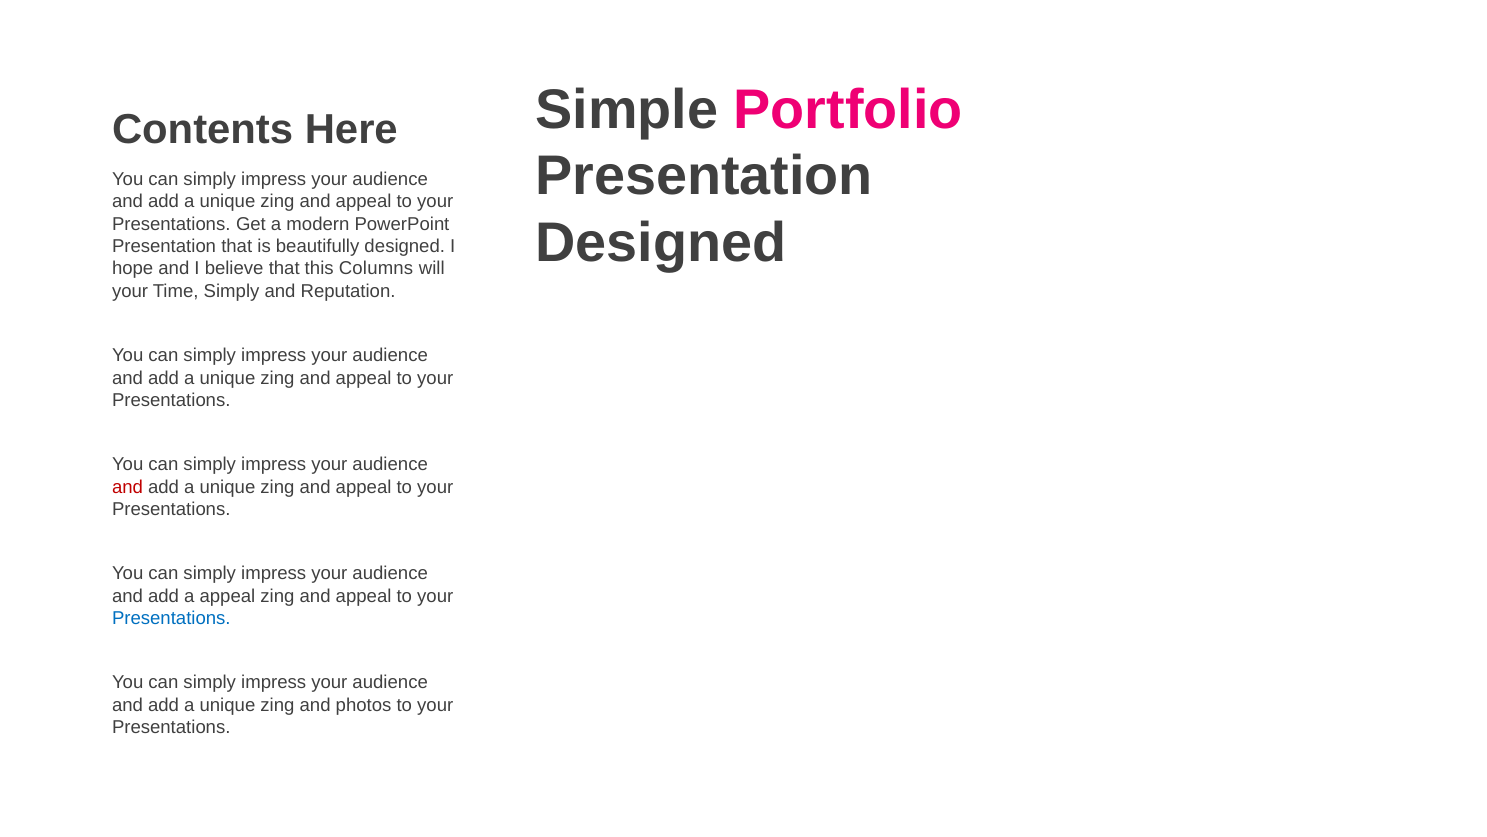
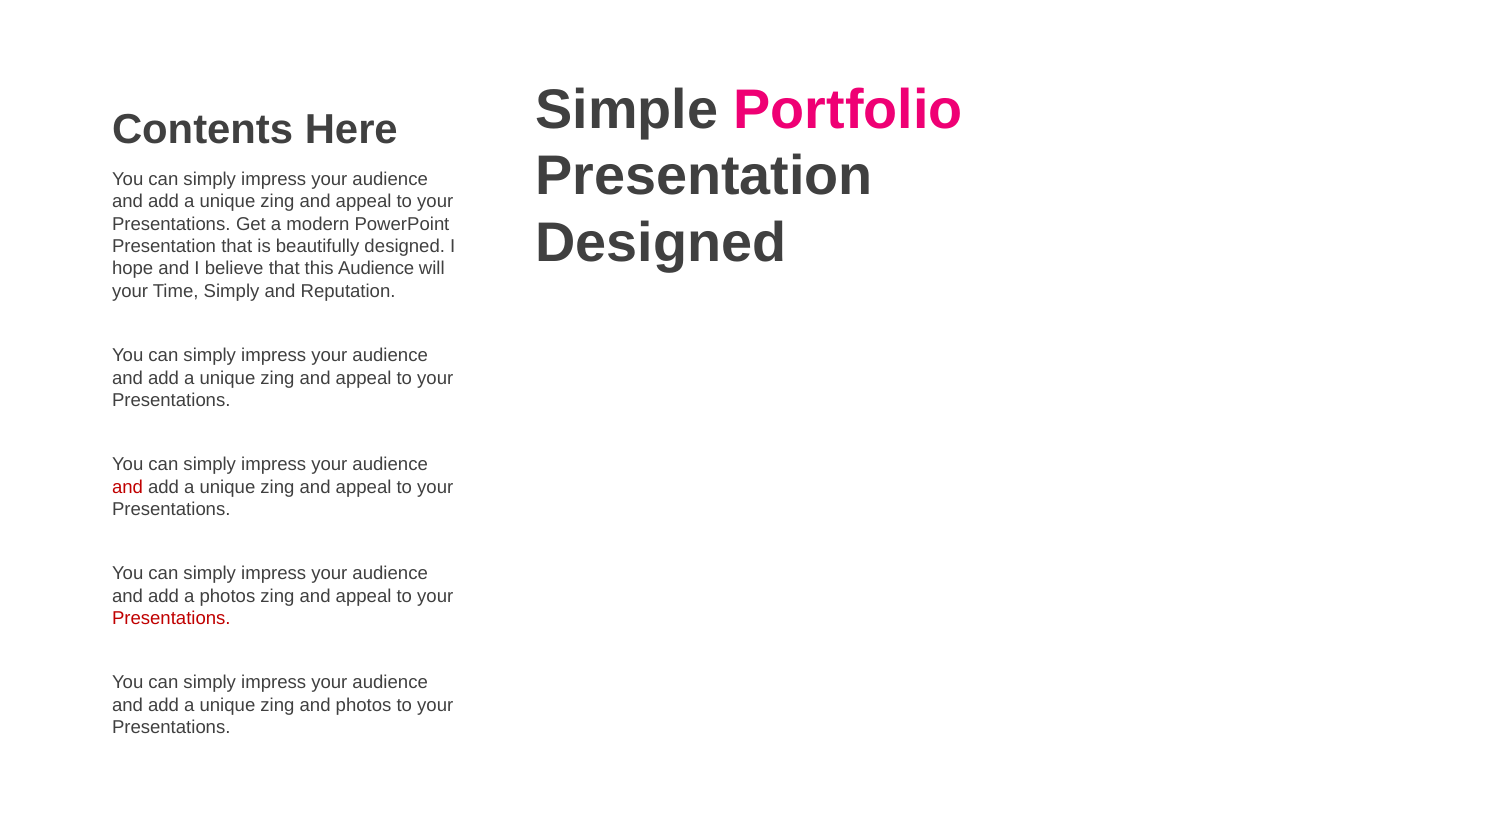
this Columns: Columns -> Audience
a appeal: appeal -> photos
Presentations at (171, 618) colour: blue -> red
